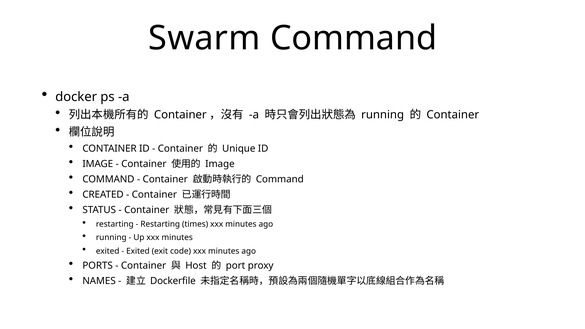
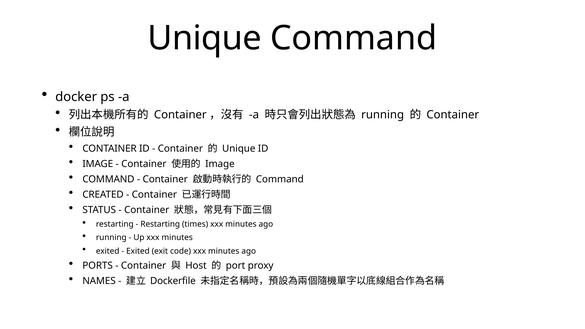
Swarm at (204, 38): Swarm -> Unique
